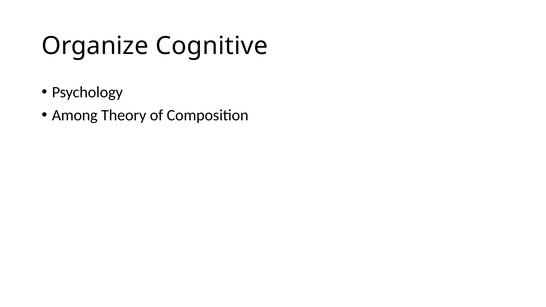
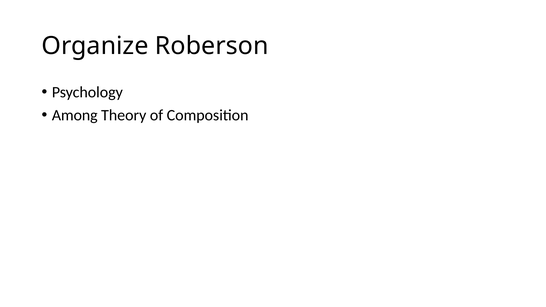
Cognitive: Cognitive -> Roberson
